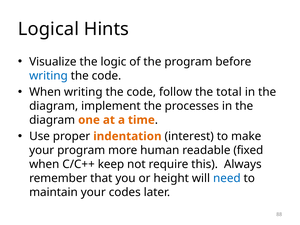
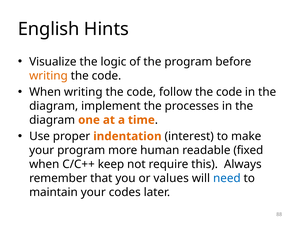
Logical: Logical -> English
writing at (48, 76) colour: blue -> orange
follow the total: total -> code
height: height -> values
